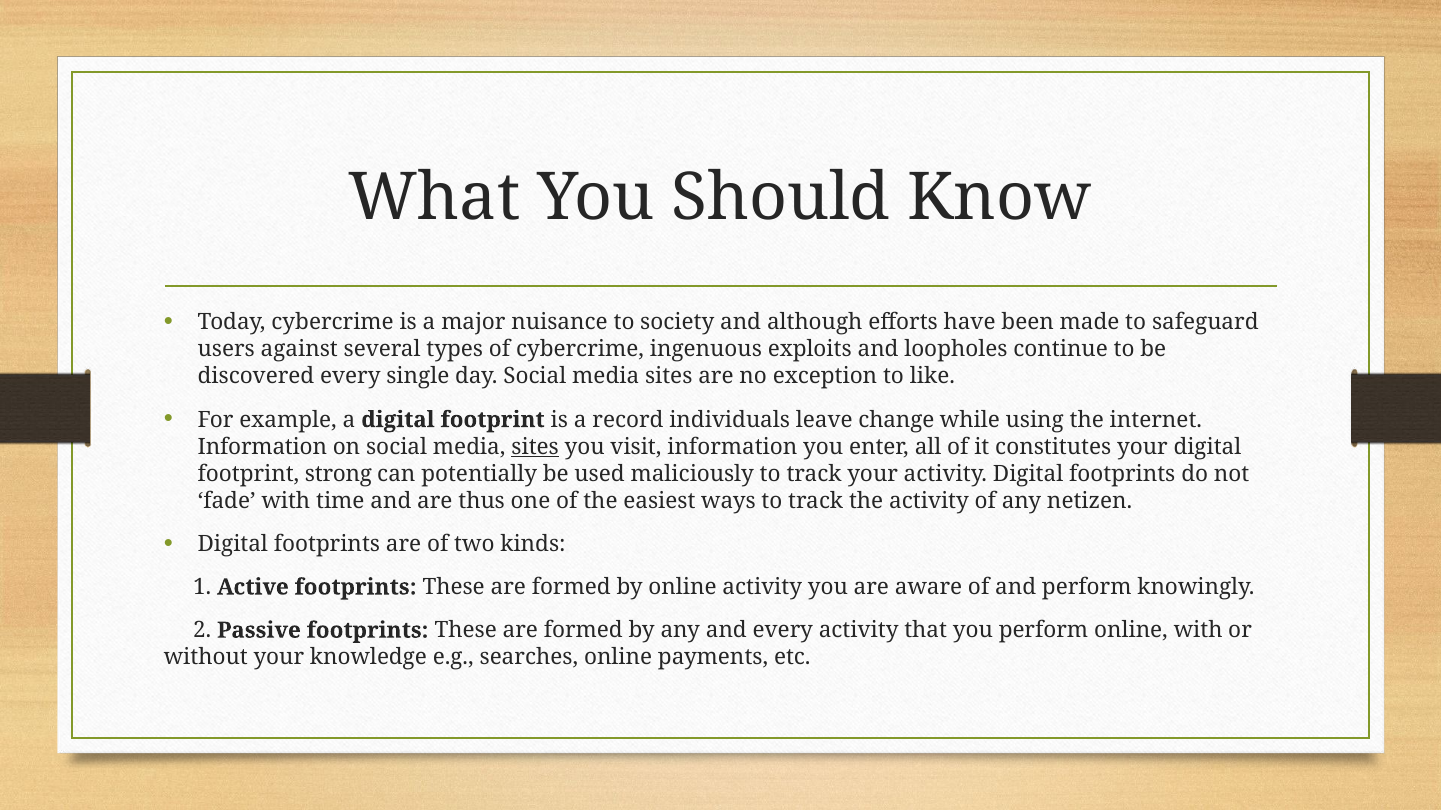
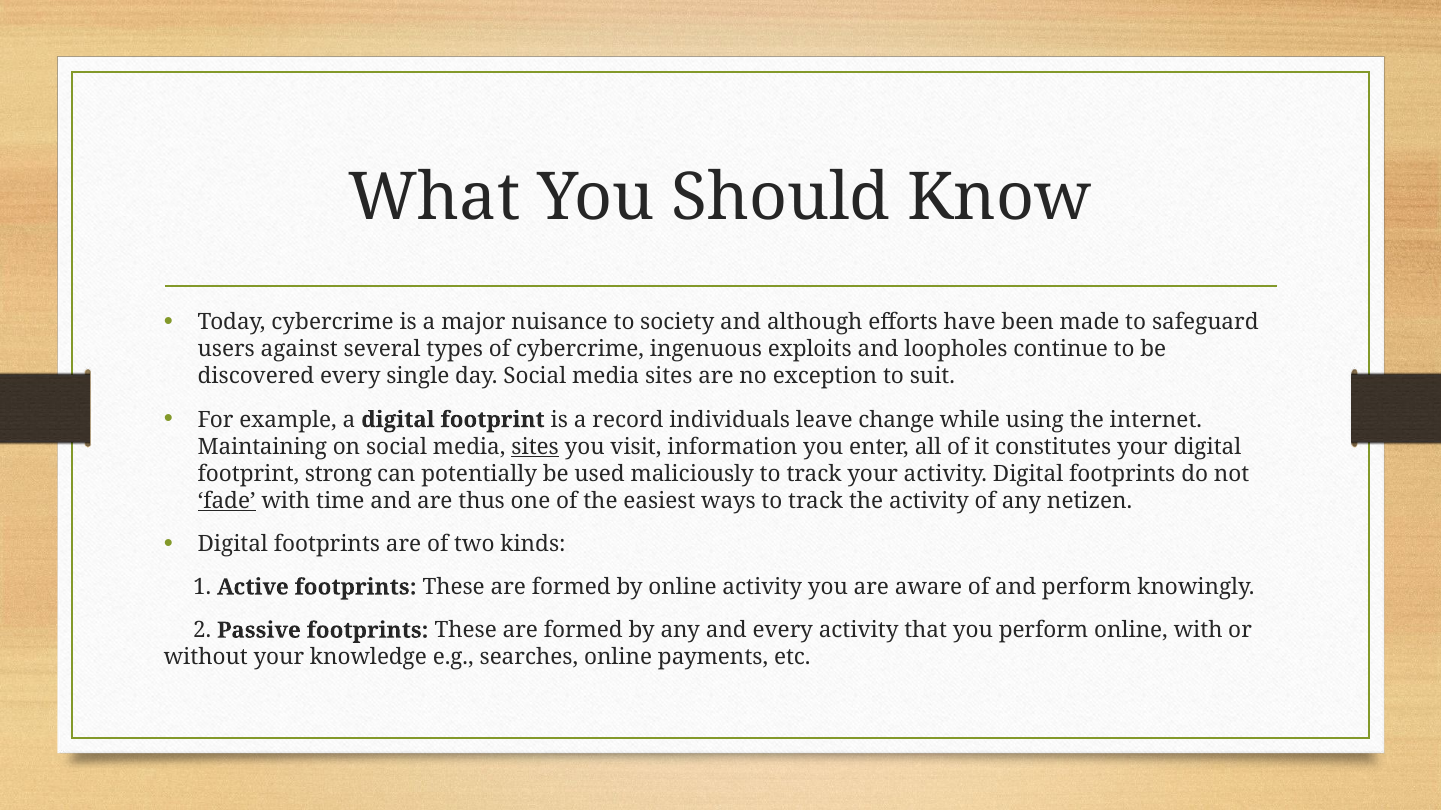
like: like -> suit
Information at (262, 447): Information -> Maintaining
fade underline: none -> present
